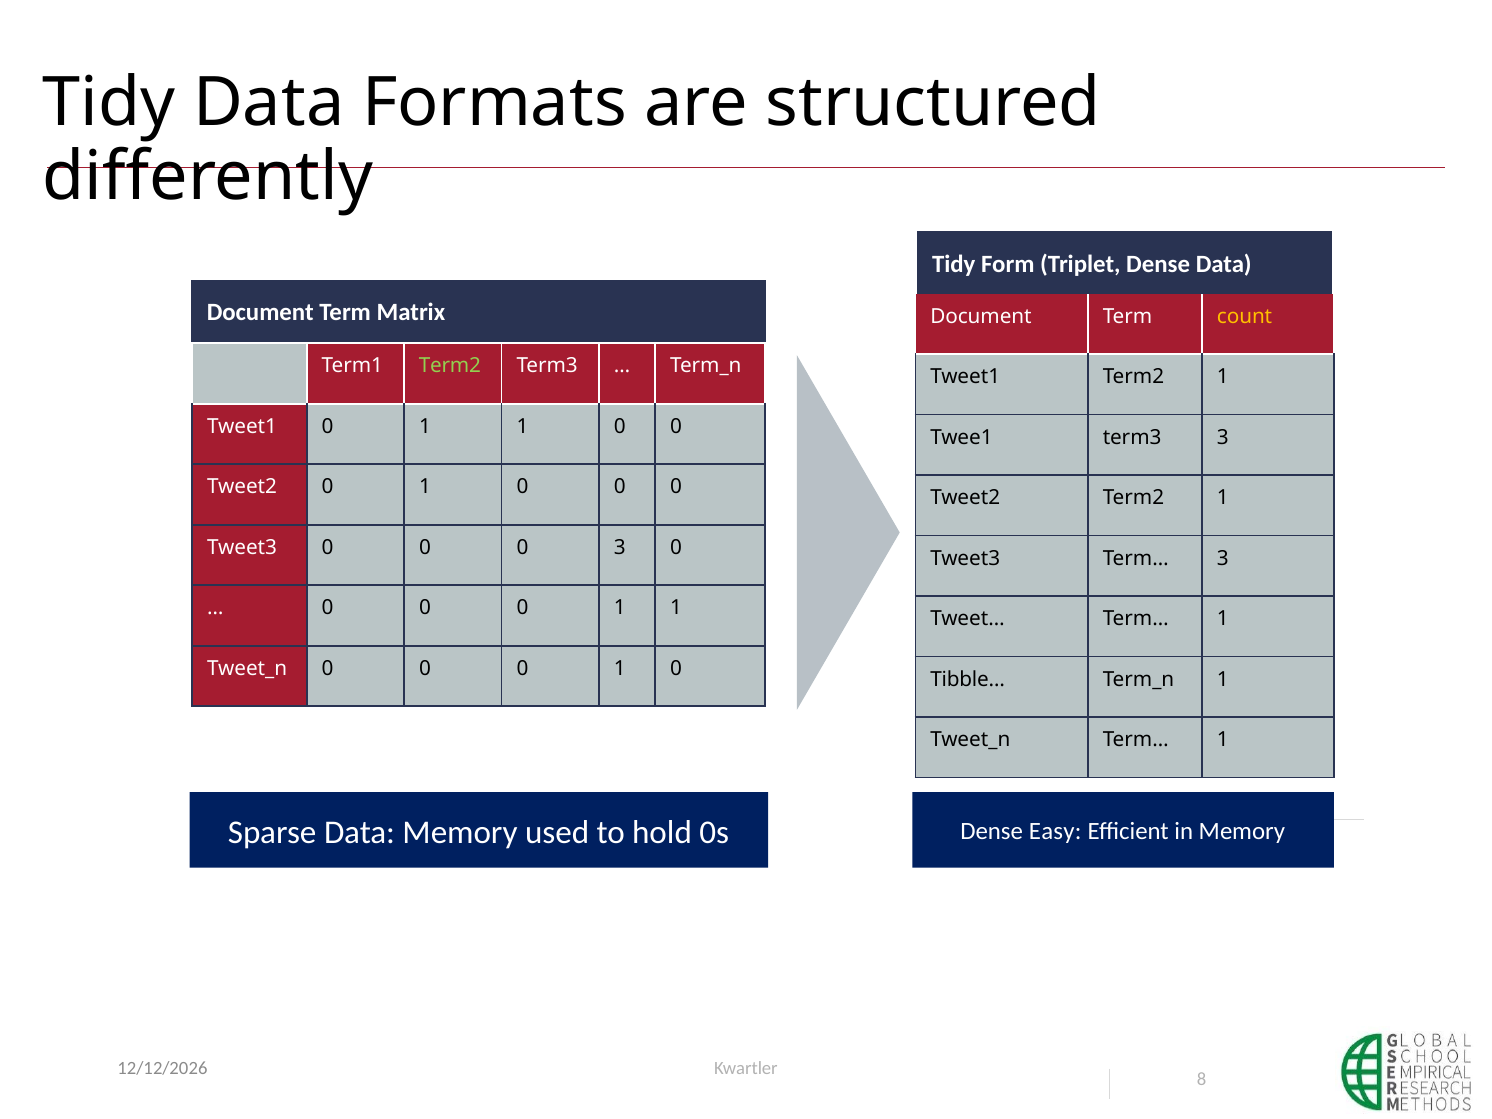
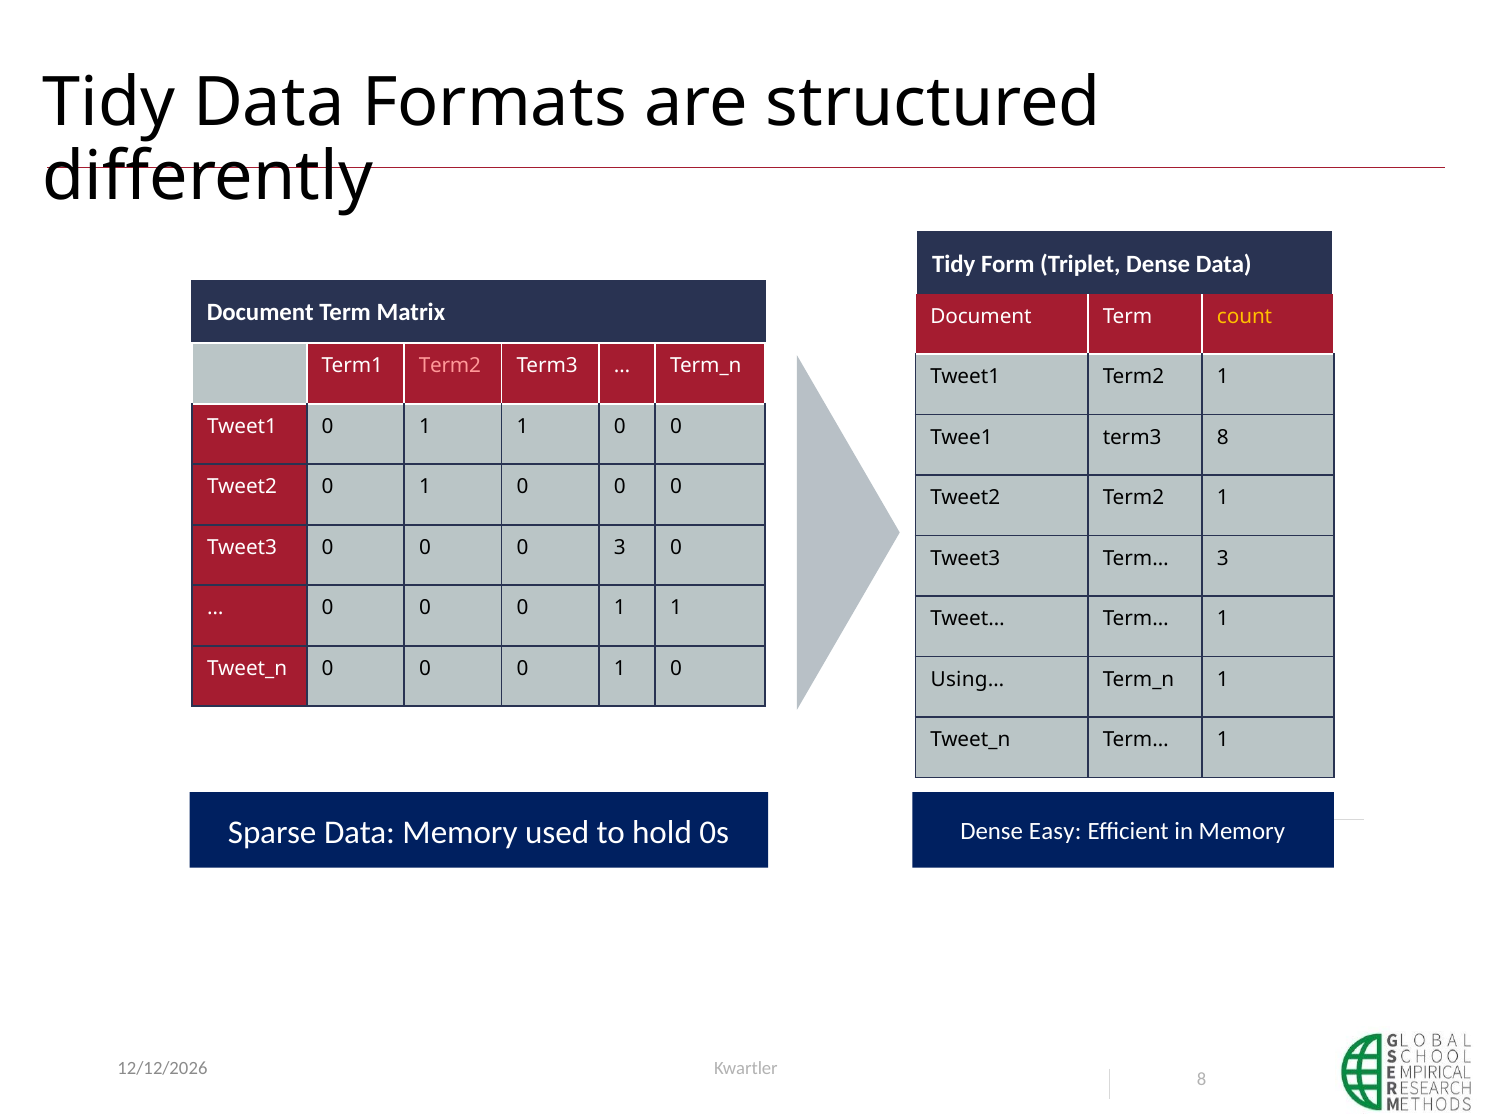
Term2 at (450, 366) colour: light green -> pink
term3 3: 3 -> 8
Tibble…: Tibble… -> Using…
